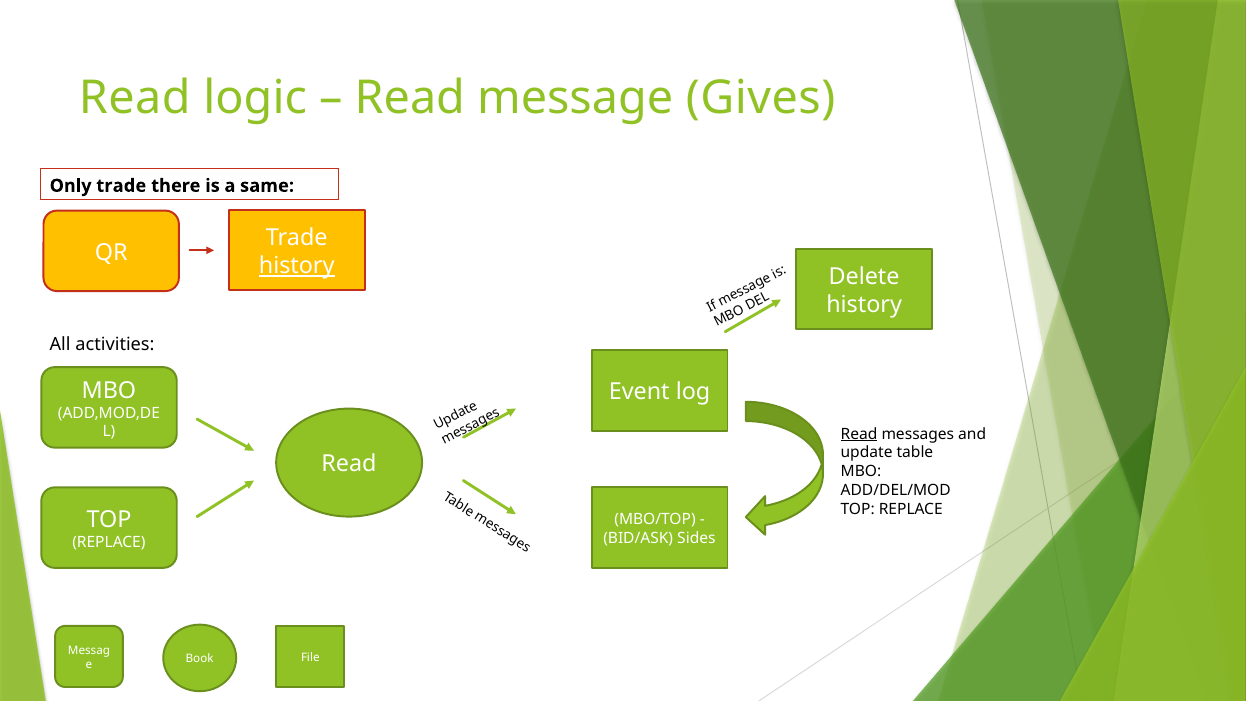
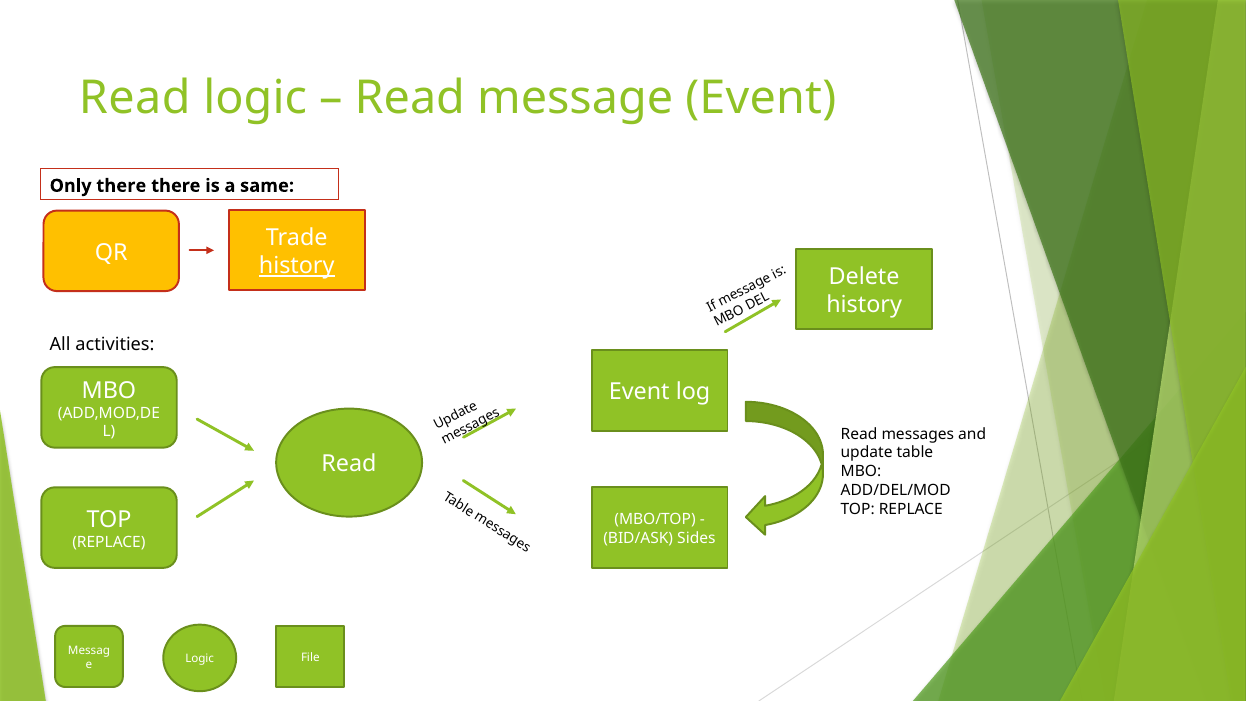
message Gives: Gives -> Event
Only trade: trade -> there
Read at (859, 434) underline: present -> none
Book at (200, 659): Book -> Logic
